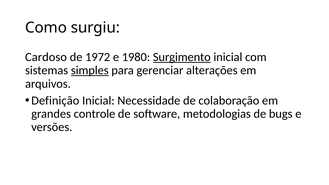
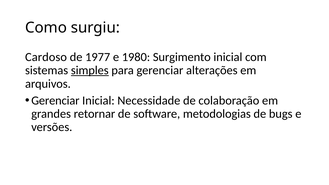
1972: 1972 -> 1977
Surgimento underline: present -> none
Definição at (55, 100): Definição -> Gerenciar
controle: controle -> retornar
